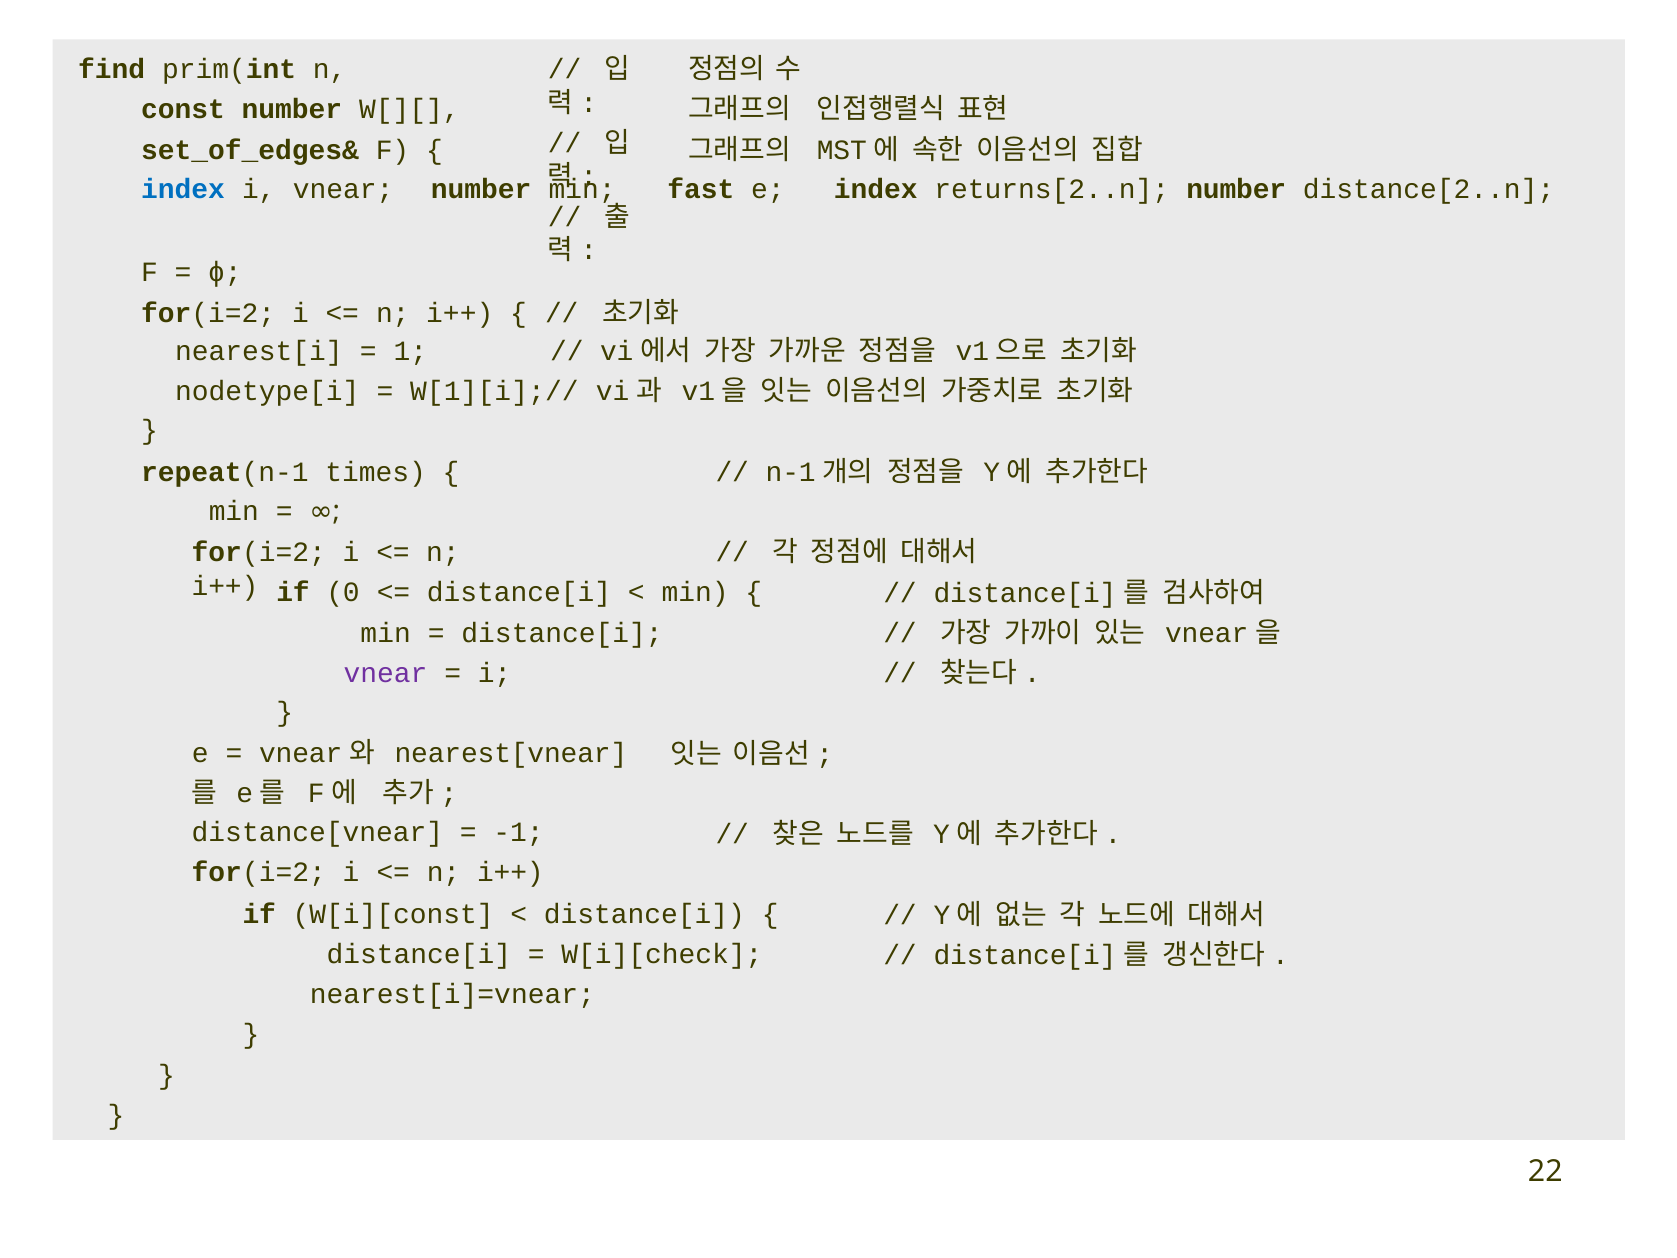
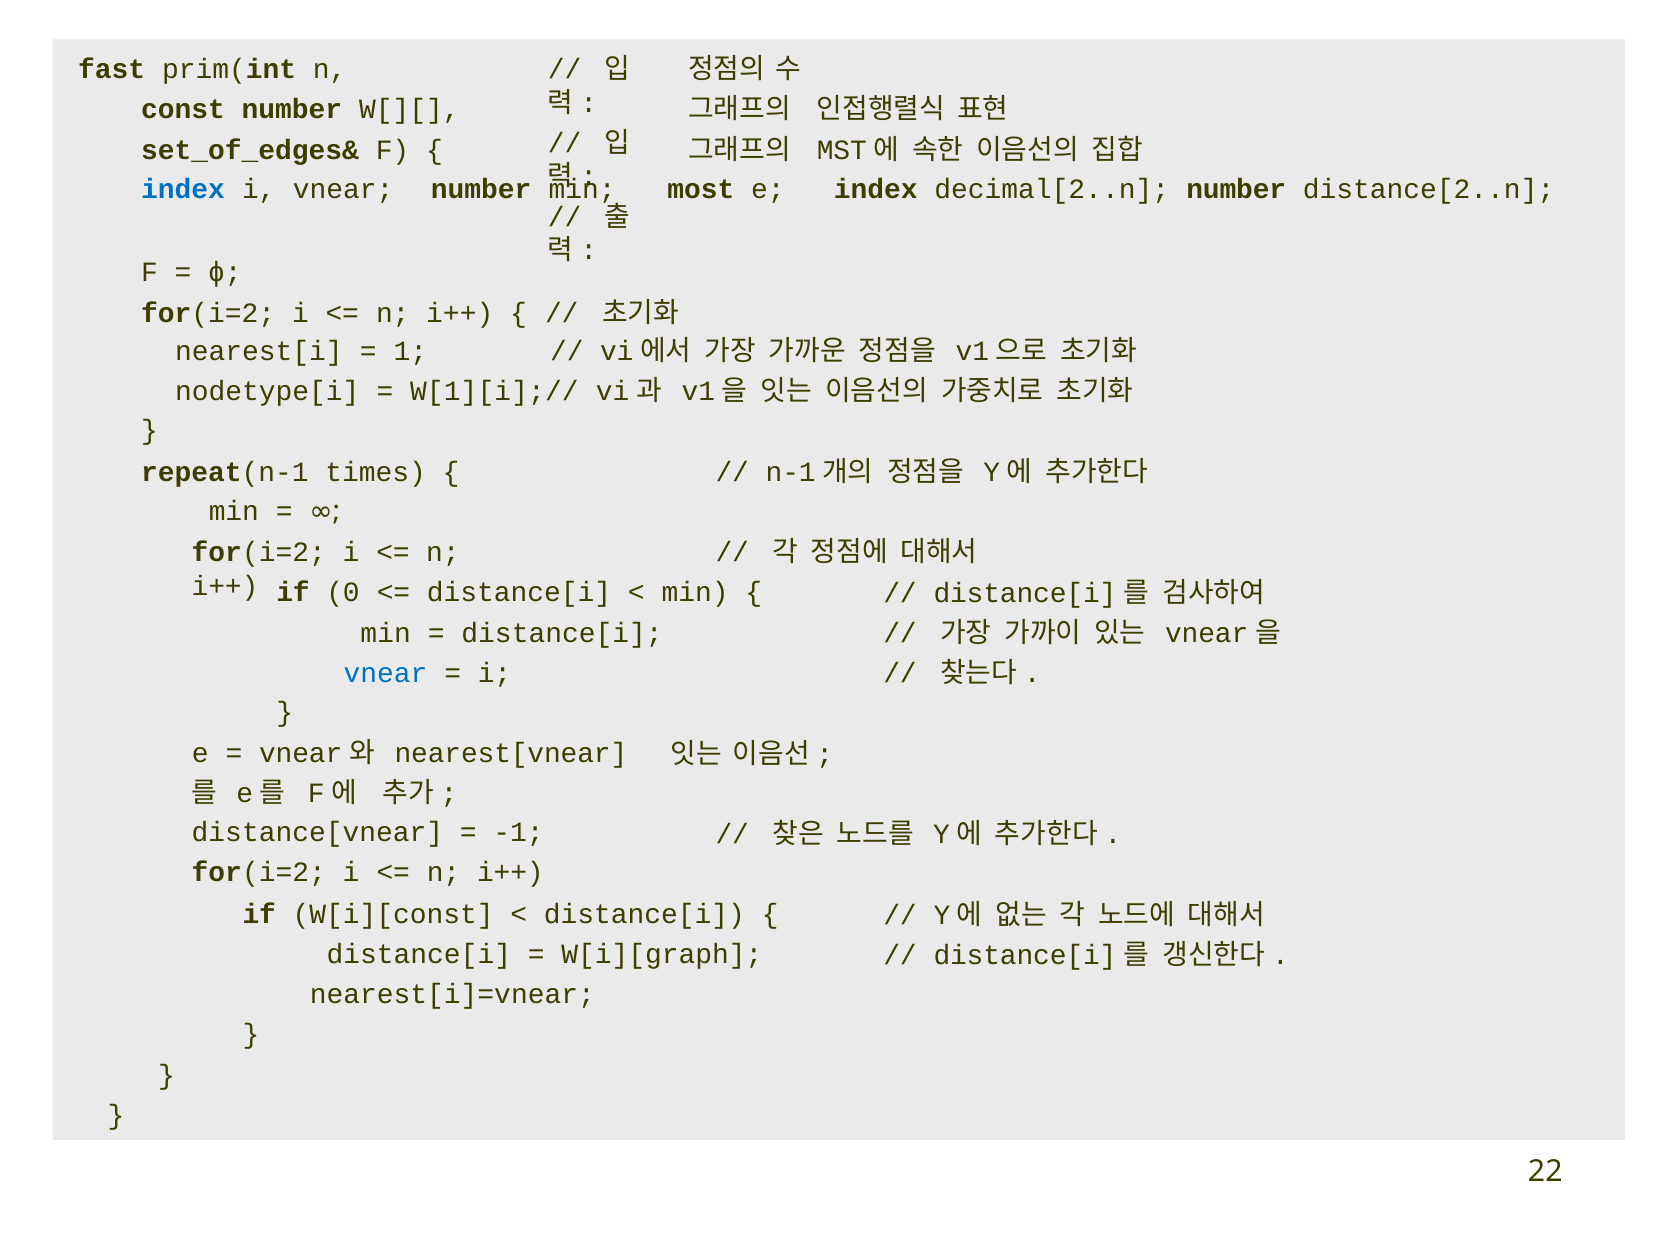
find: find -> fast
fast: fast -> most
returns[2..n: returns[2..n -> decimal[2..n
vnear at (386, 673) colour: purple -> blue
W[i][check: W[i][check -> W[i][graph
